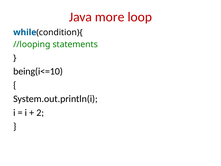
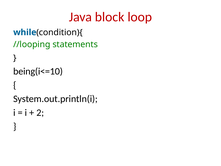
more: more -> block
